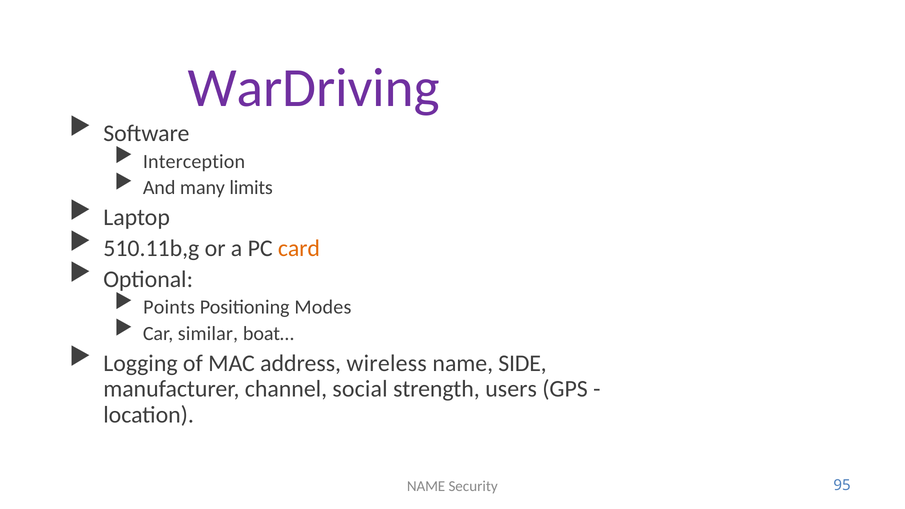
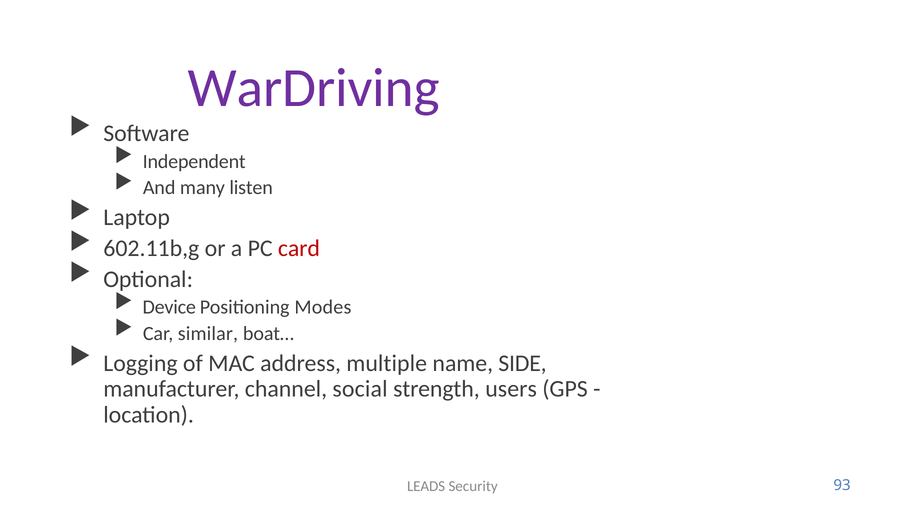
Interception: Interception -> Independent
limits: limits -> listen
510.11b,g: 510.11b,g -> 602.11b,g
card colour: orange -> red
Points: Points -> Device
wireless: wireless -> multiple
NAME at (426, 486): NAME -> LEADS
95: 95 -> 93
